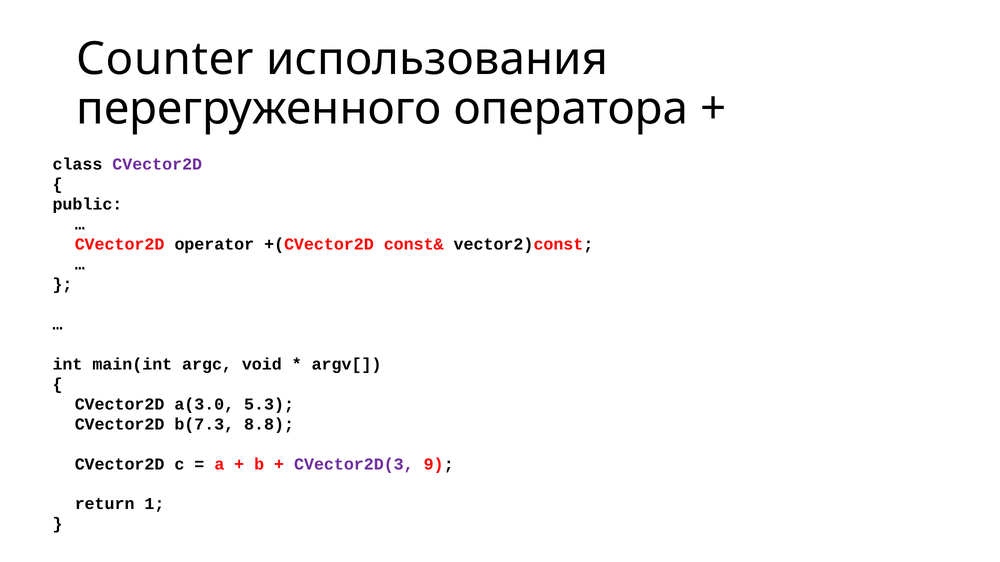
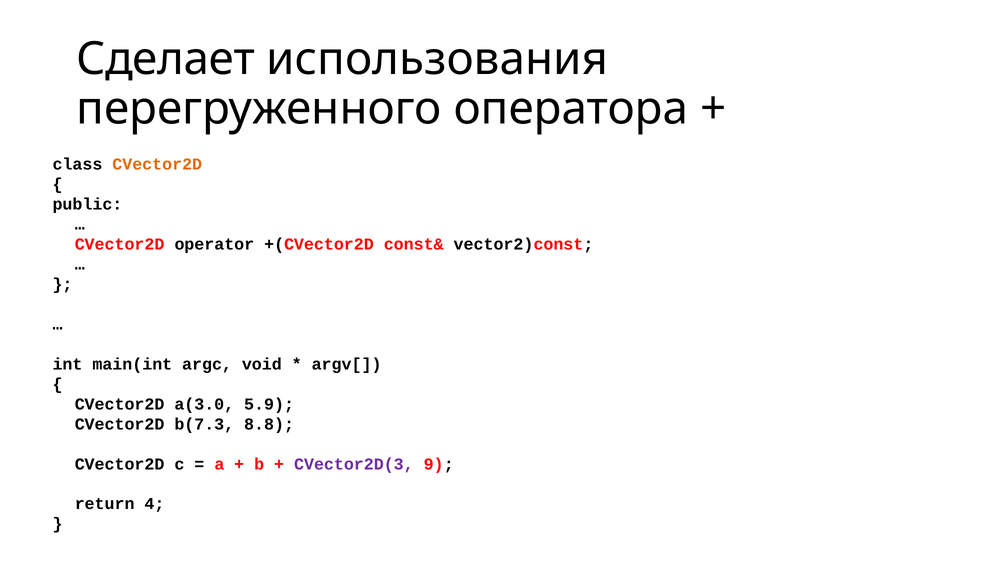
Counter: Counter -> Сделает
CVector2D at (157, 165) colour: purple -> orange
5.3: 5.3 -> 5.9
1: 1 -> 4
